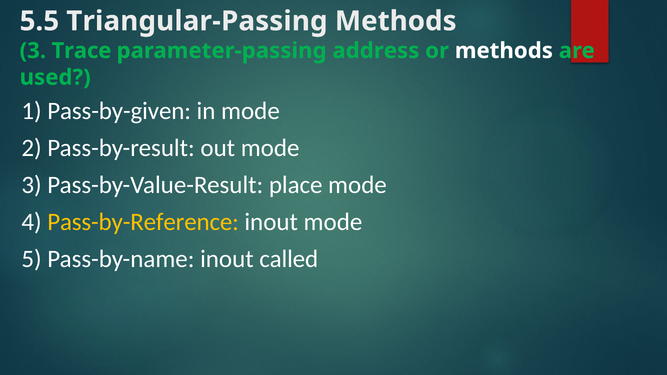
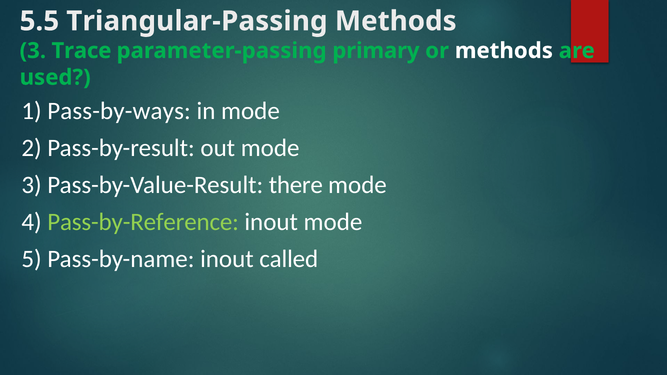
address: address -> primary
Pass-by-given: Pass-by-given -> Pass-by-ways
place: place -> there
Pass-by-Reference colour: yellow -> light green
